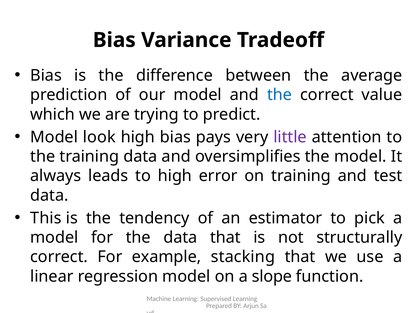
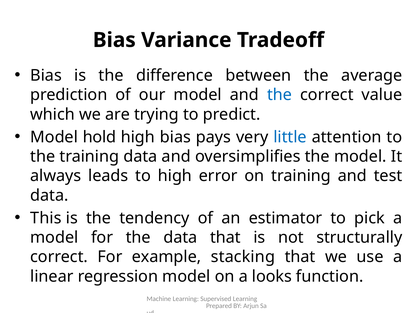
look: look -> hold
little colour: purple -> blue
slope: slope -> looks
